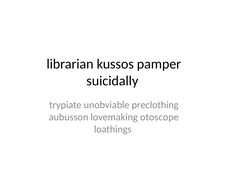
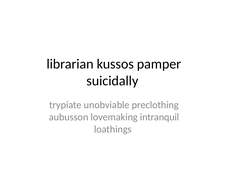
otoscope: otoscope -> intranquil
